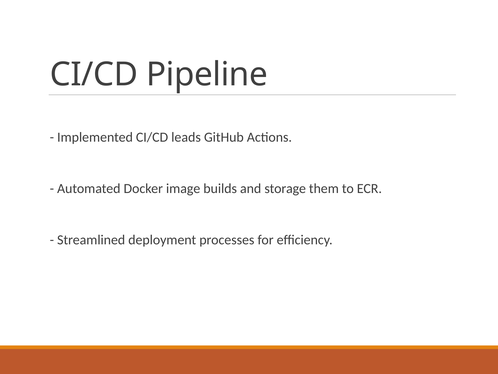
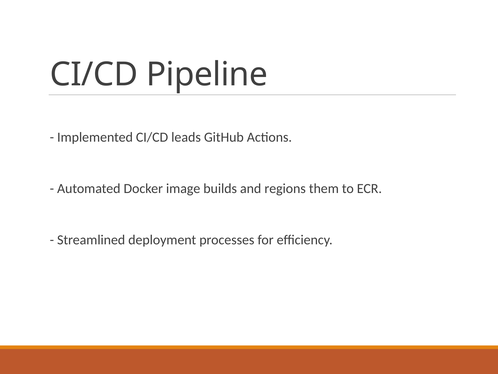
storage: storage -> regions
